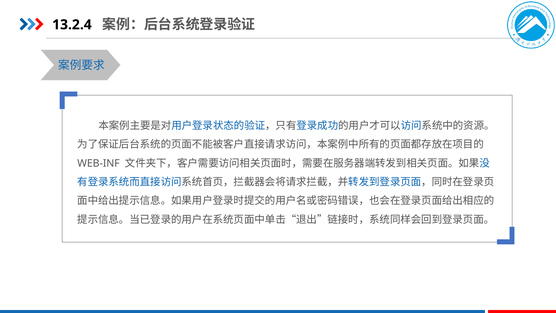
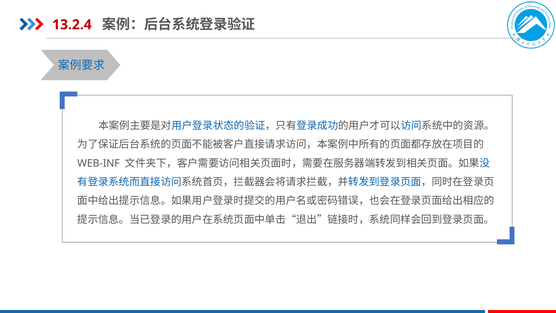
13.2.4 colour: black -> red
